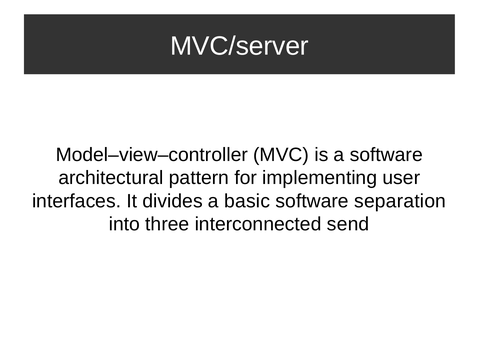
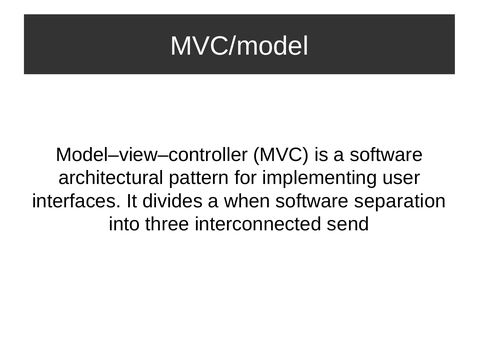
MVC/server: MVC/server -> MVC/model
basic: basic -> when
